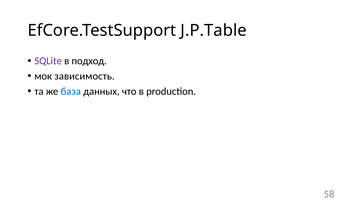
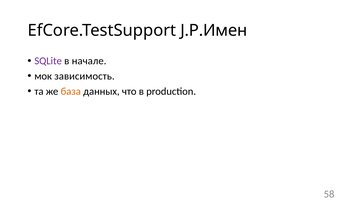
J.P.Table: J.P.Table -> J.P.Имен
подход: подход -> начале
база colour: blue -> orange
